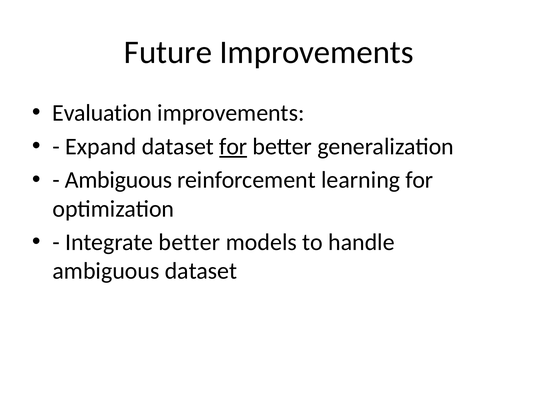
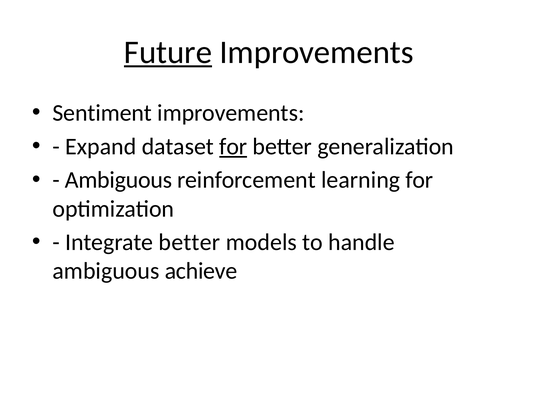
Future underline: none -> present
Evaluation: Evaluation -> Sentiment
ambiguous dataset: dataset -> achieve
